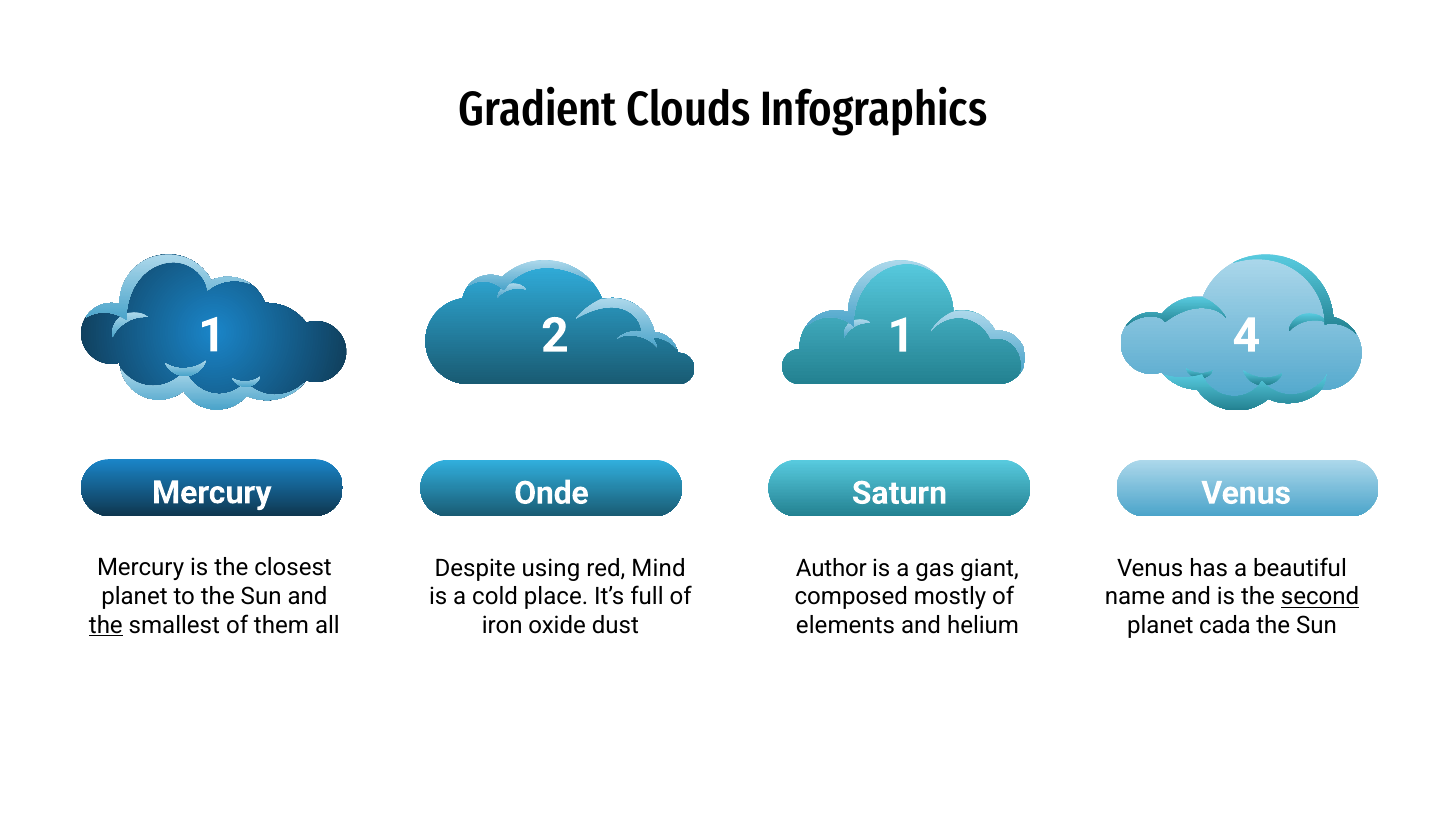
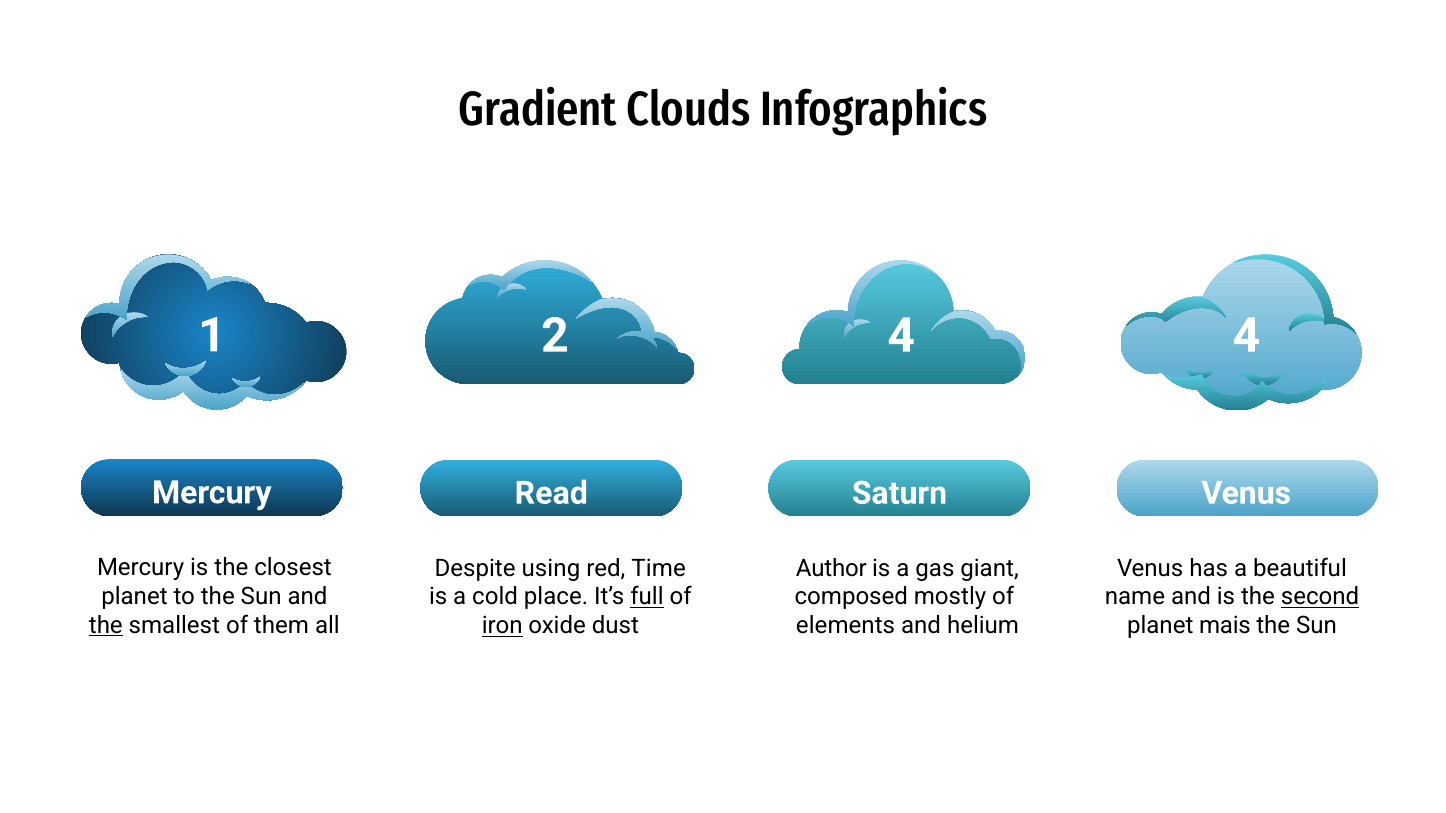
2 1: 1 -> 4
Onde: Onde -> Read
Mind: Mind -> Time
full underline: none -> present
iron underline: none -> present
cada: cada -> mais
